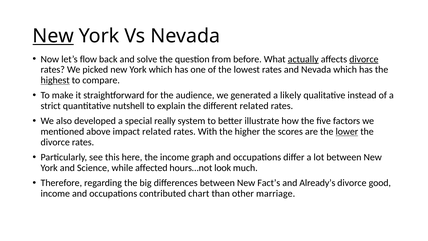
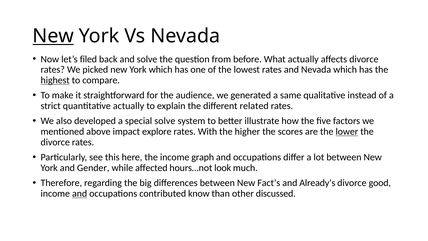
flow: flow -> filed
actually at (303, 59) underline: present -> none
divorce at (364, 59) underline: present -> none
likely: likely -> same
quantitative nutshell: nutshell -> actually
special really: really -> solve
impact related: related -> explore
Science: Science -> Gender
and at (80, 193) underline: none -> present
chart: chart -> know
marriage: marriage -> discussed
